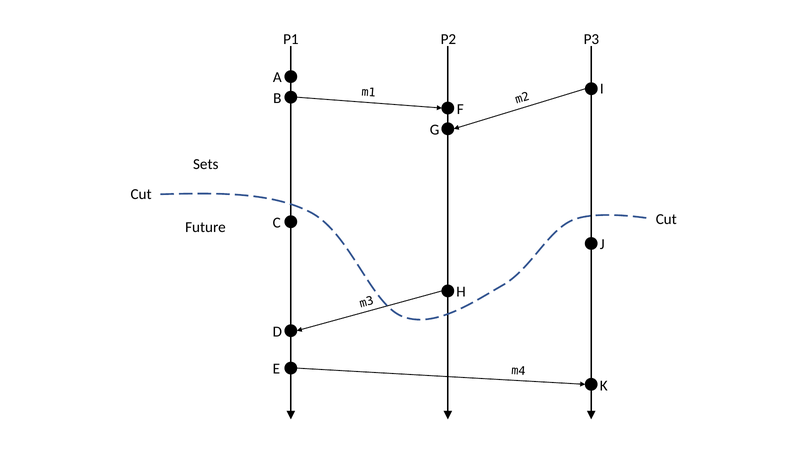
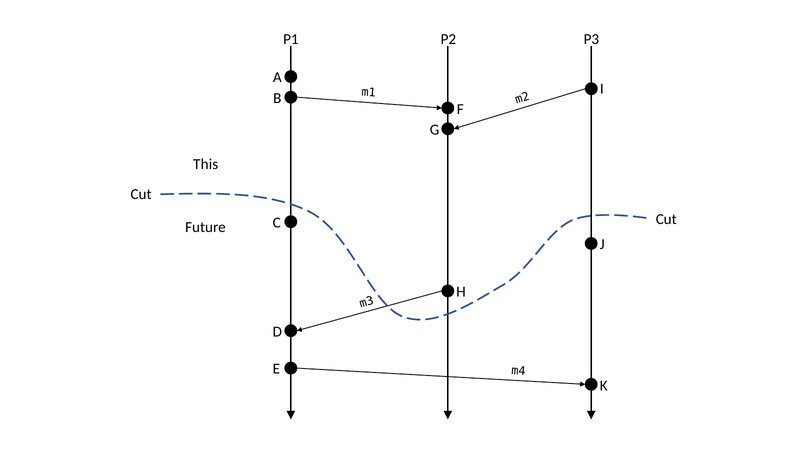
Sets: Sets -> This
